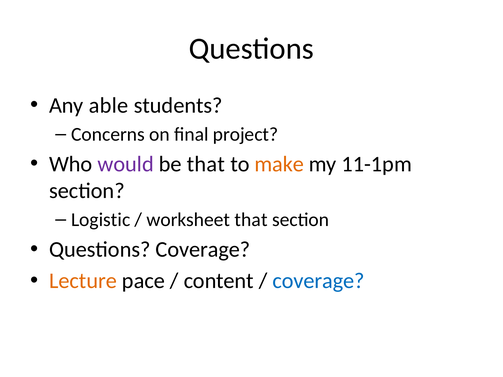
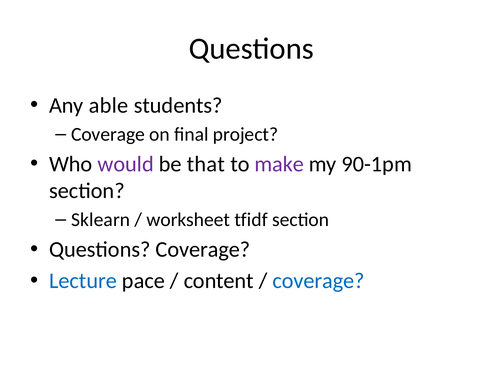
Concerns at (108, 134): Concerns -> Coverage
make colour: orange -> purple
11-1pm: 11-1pm -> 90-1pm
Logistic: Logistic -> Sklearn
worksheet that: that -> tfidf
Lecture colour: orange -> blue
